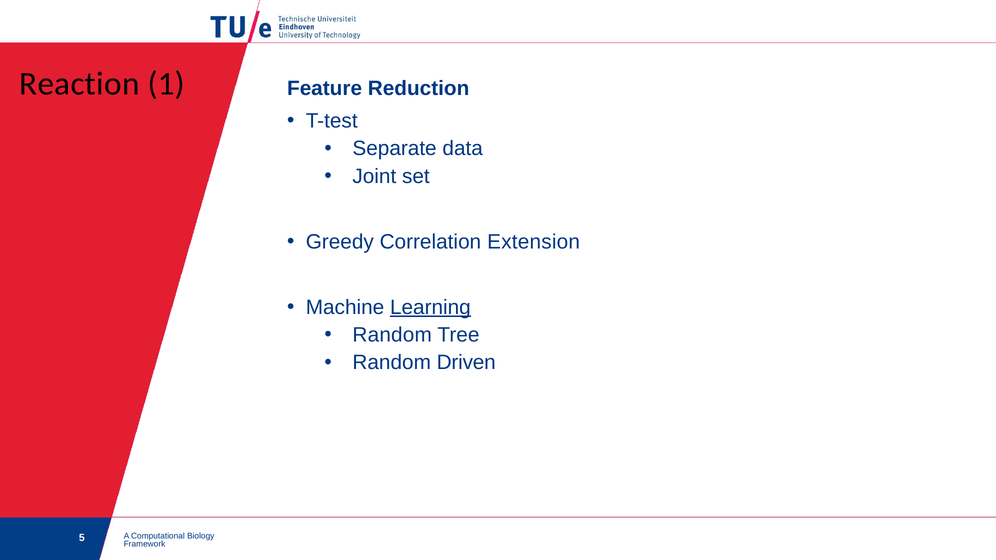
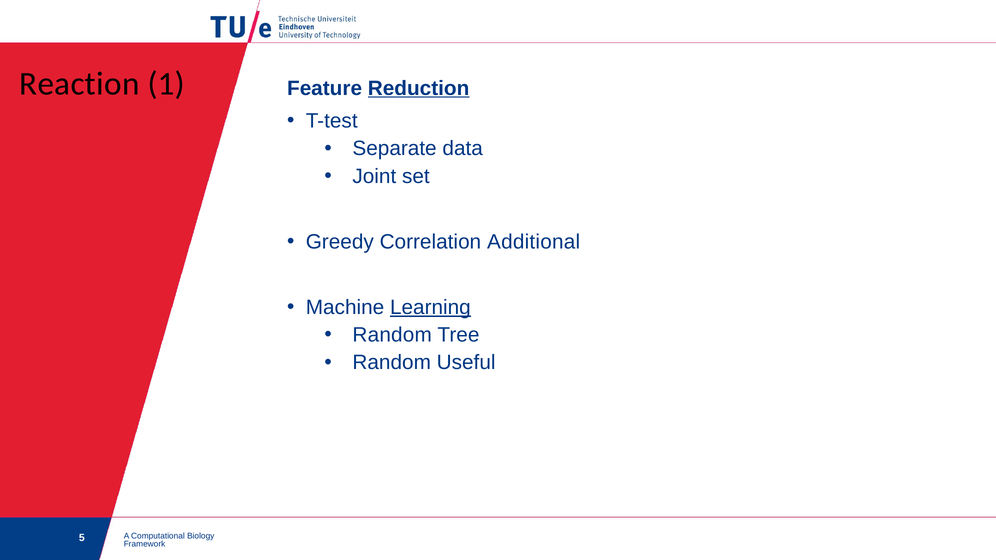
Reduction underline: none -> present
Extension: Extension -> Additional
Driven: Driven -> Useful
